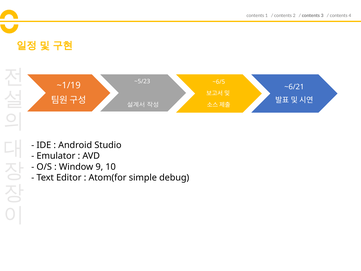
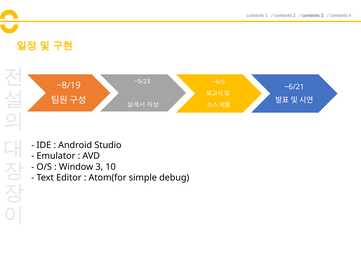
~1/19: ~1/19 -> ~8/19
Window 9: 9 -> 3
